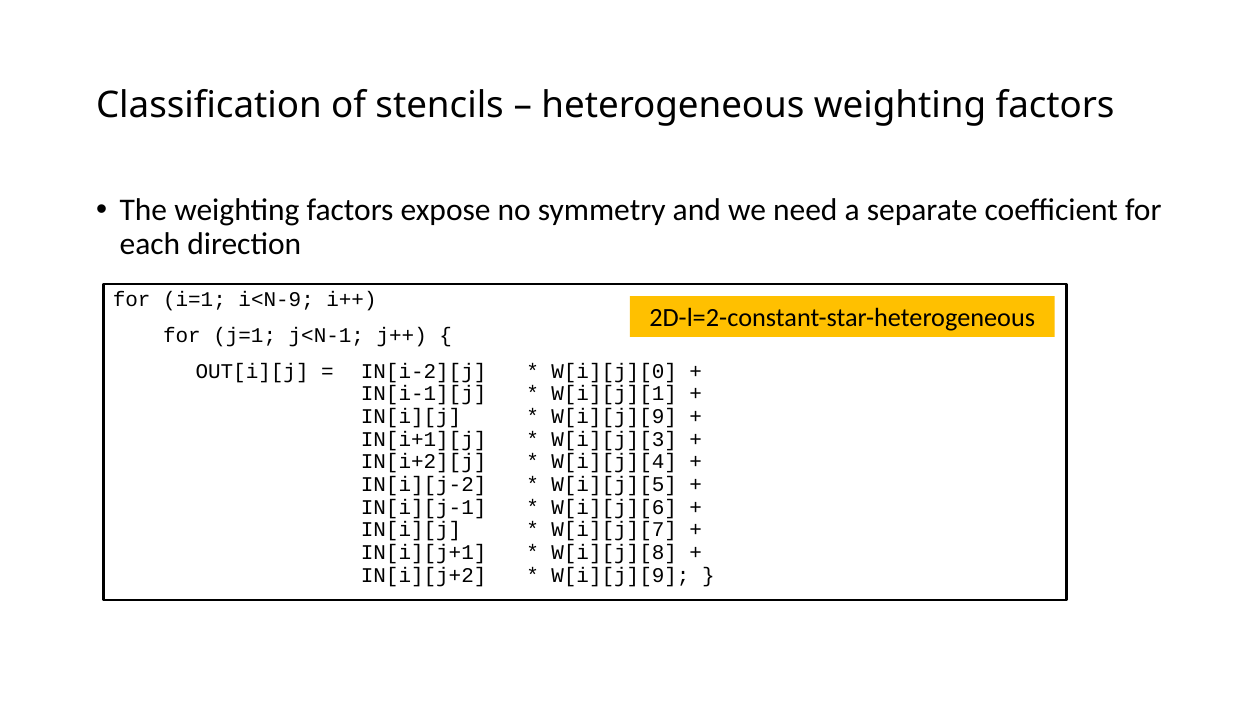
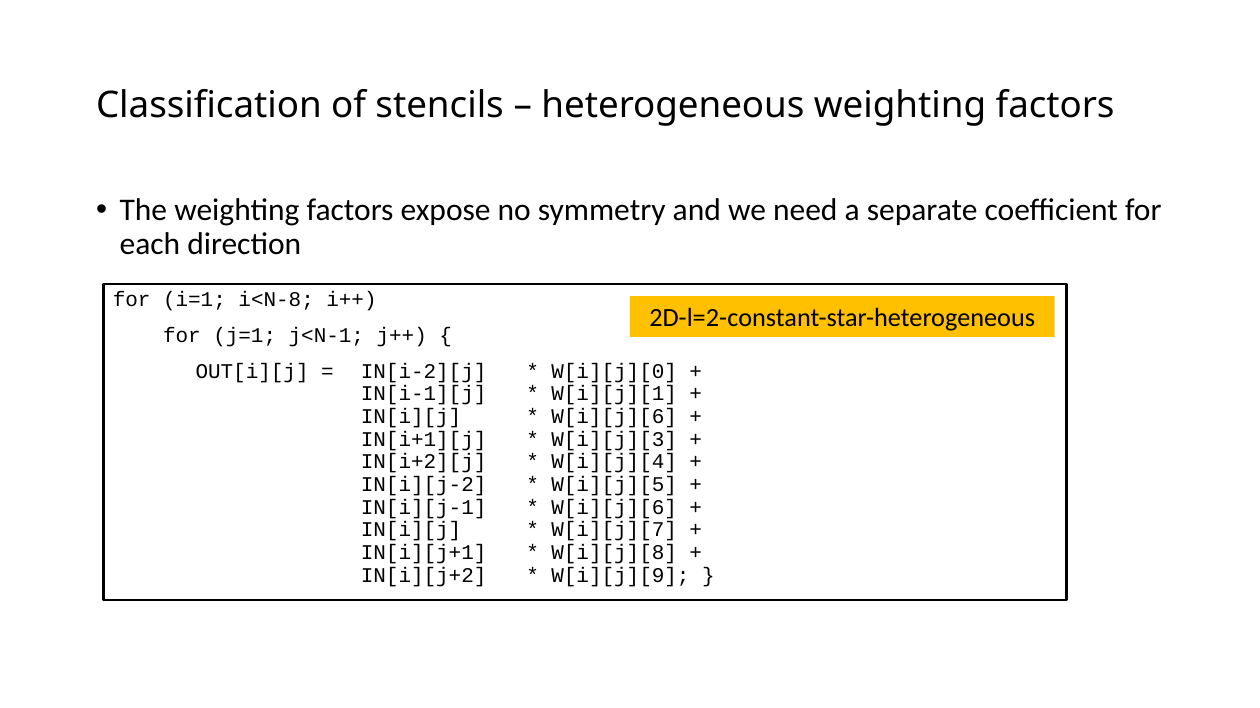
i<N-9: i<N-9 -> i<N-8
W[i][j][9 at (614, 417): W[i][j][9 -> W[i][j][6
